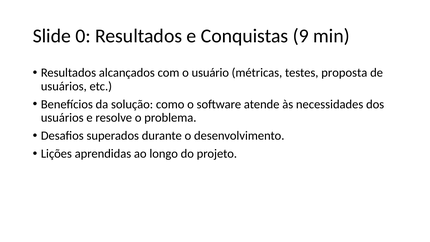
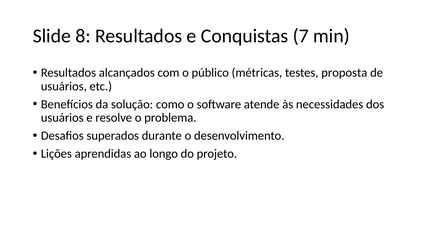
0: 0 -> 8
9: 9 -> 7
usuário: usuário -> público
